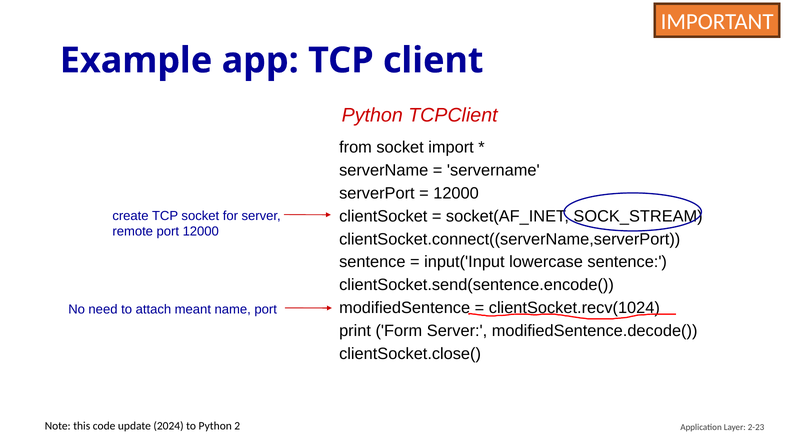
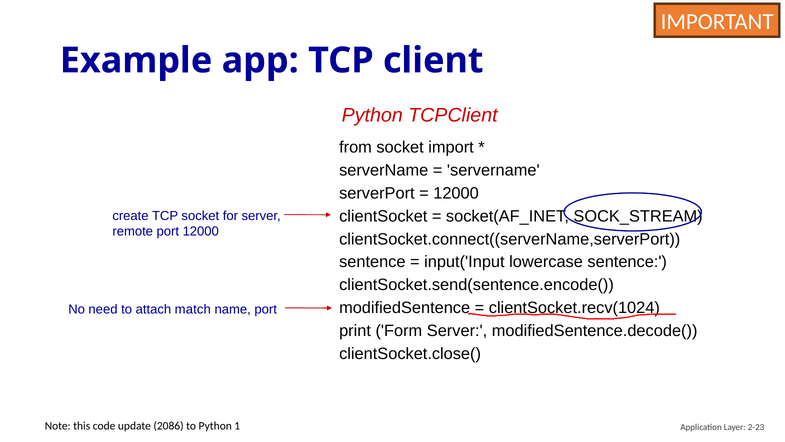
meant: meant -> match
2024: 2024 -> 2086
2: 2 -> 1
